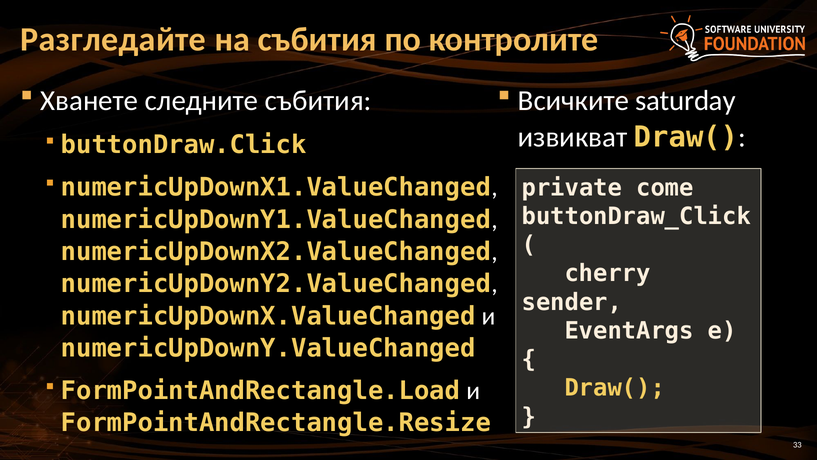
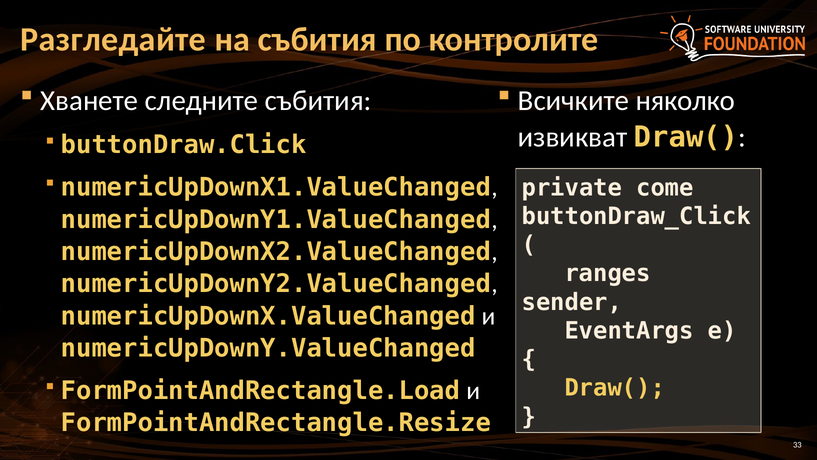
saturday: saturday -> няколко
cherry: cherry -> ranges
